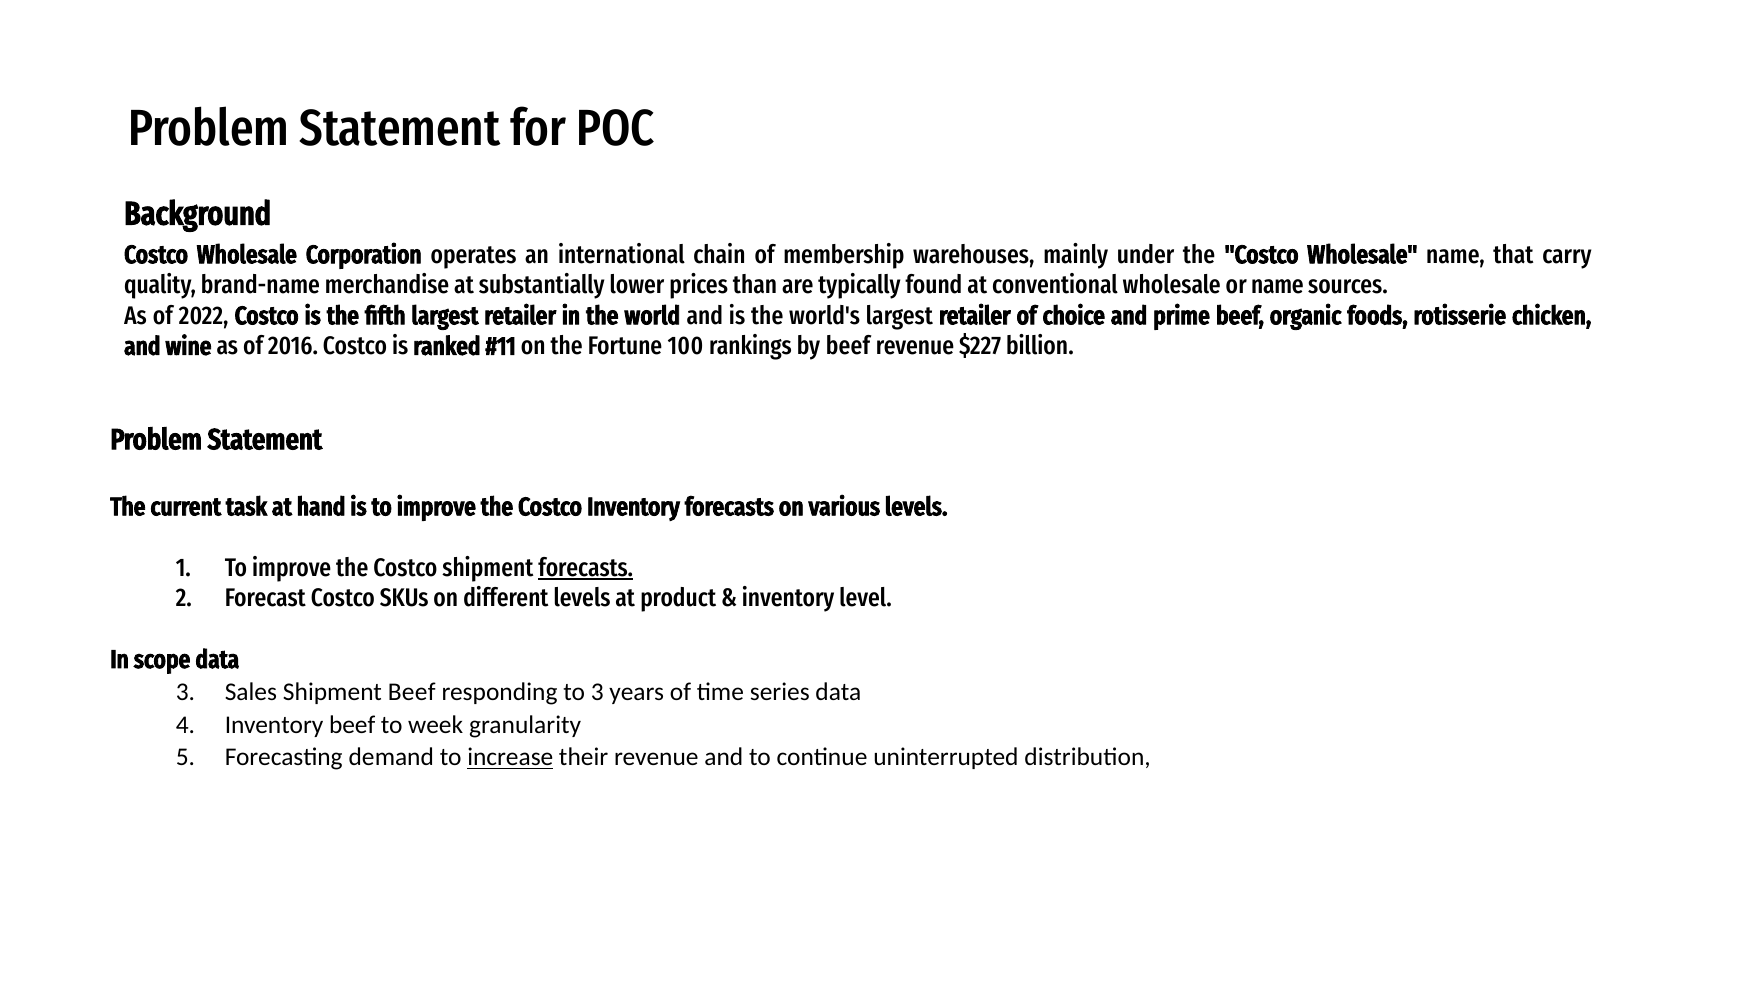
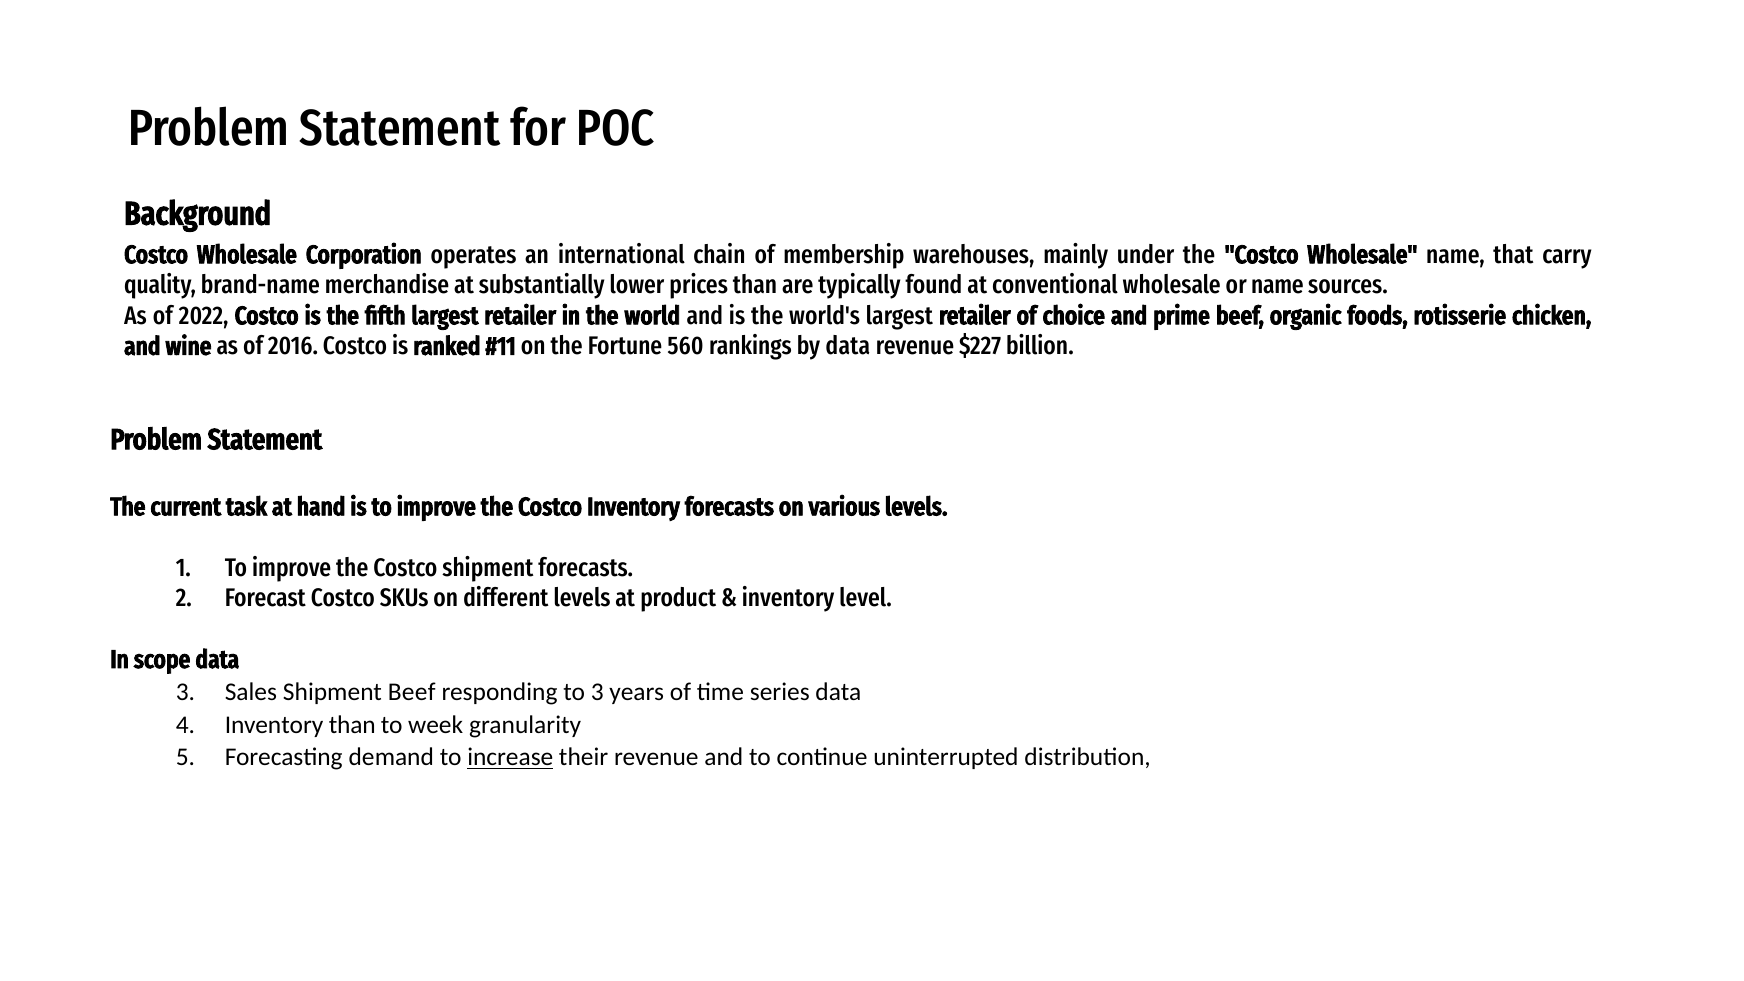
100: 100 -> 560
by beef: beef -> data
forecasts at (586, 568) underline: present -> none
Inventory beef: beef -> than
